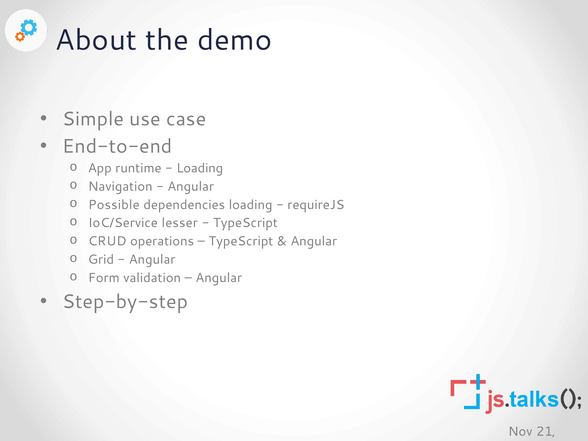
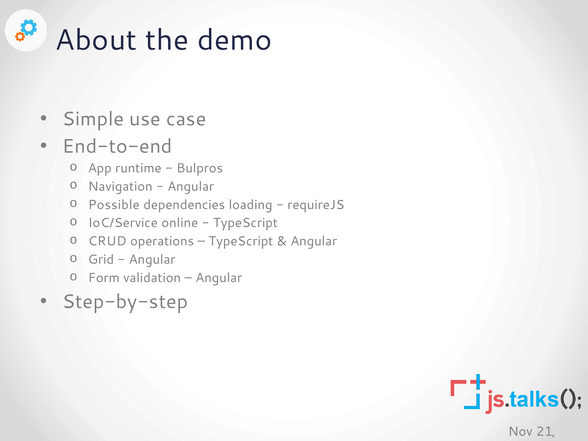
Loading at (200, 168): Loading -> Bulpros
lesser: lesser -> online
